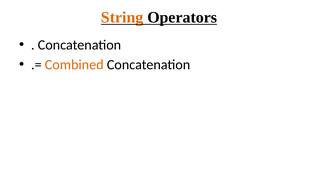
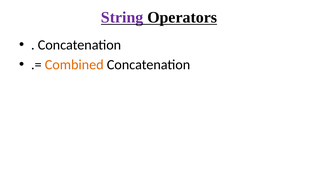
String colour: orange -> purple
